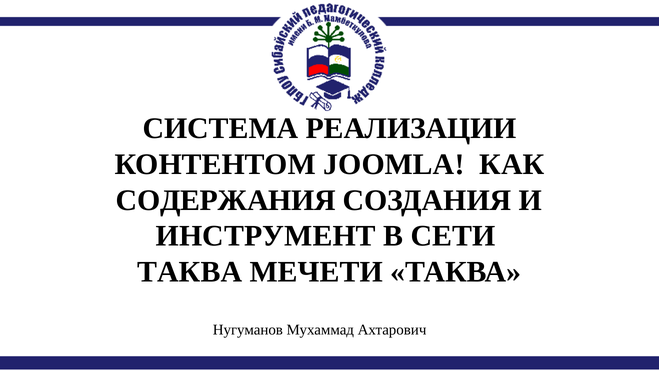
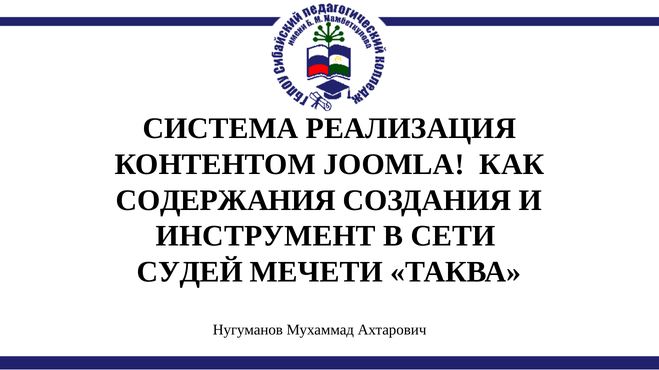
РЕАЛИЗАЦИИ: РЕАЛИЗАЦИИ -> РЕАЛИЗАЦИЯ
ТАКВА at (190, 272): ТАКВА -> СУДЕЙ
